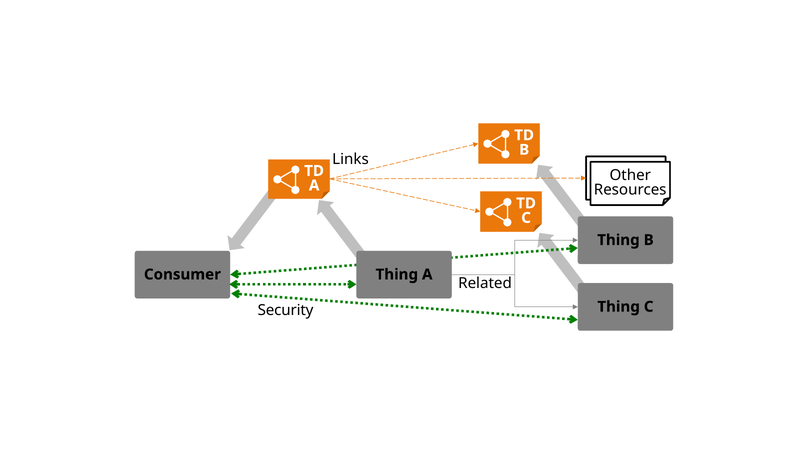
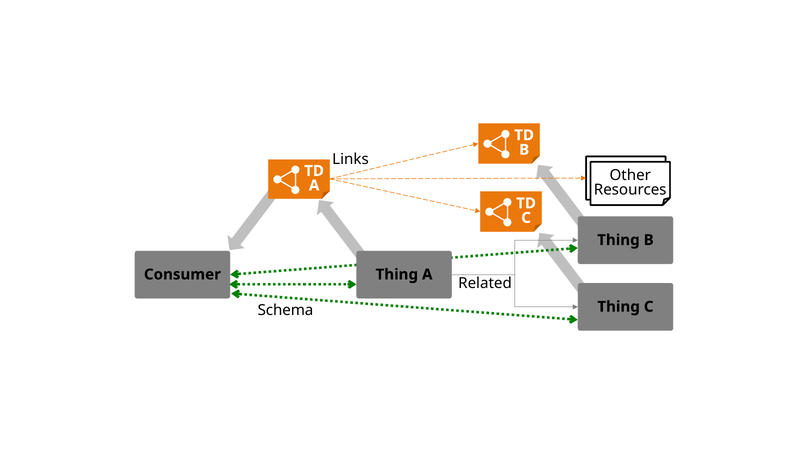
Security: Security -> Schema
